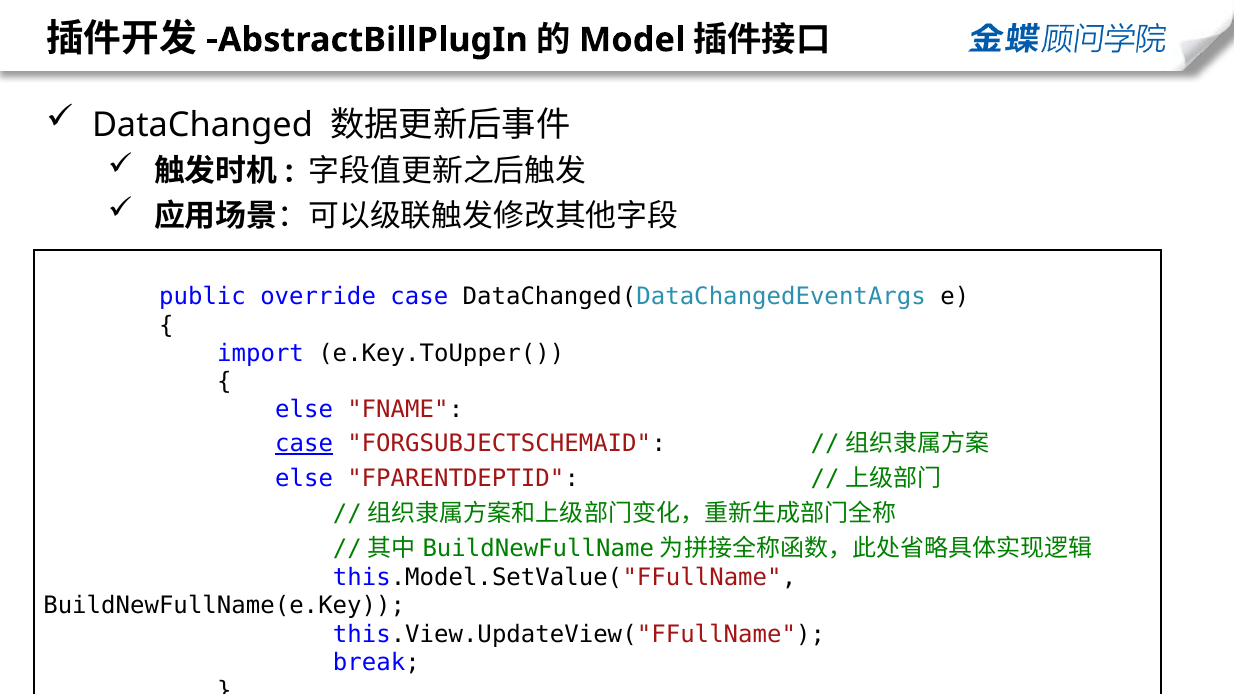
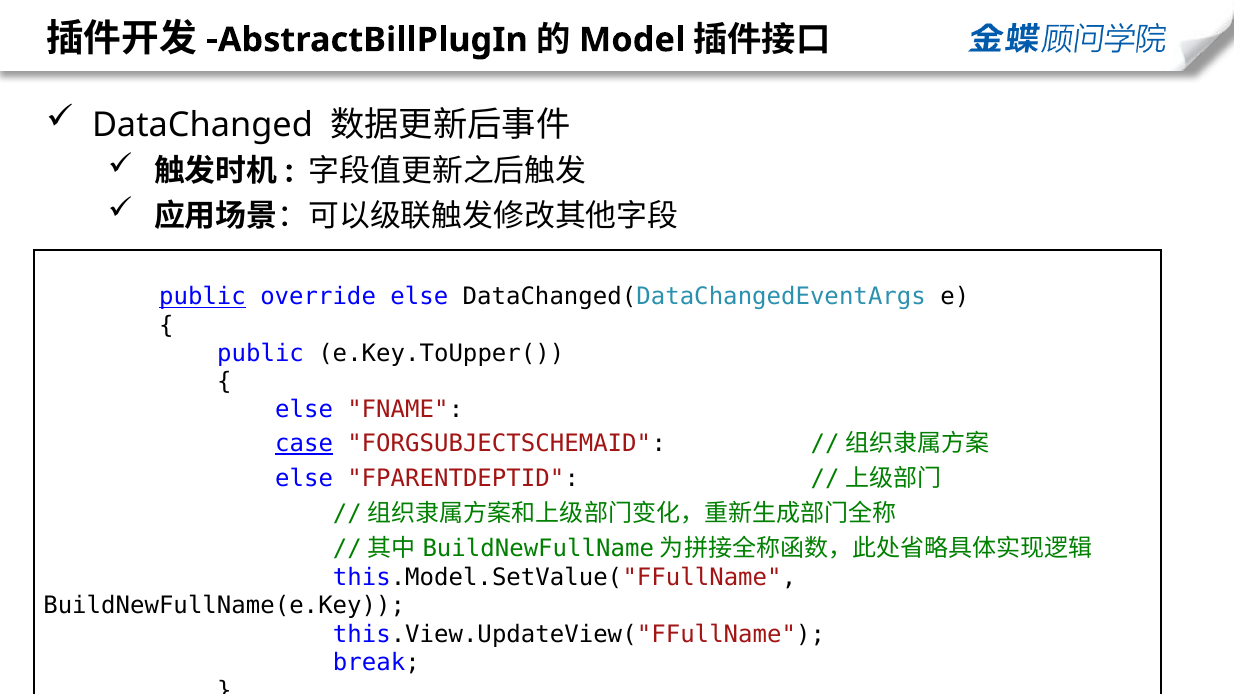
public at (203, 297) underline: none -> present
override case: case -> else
import at (261, 353): import -> public
